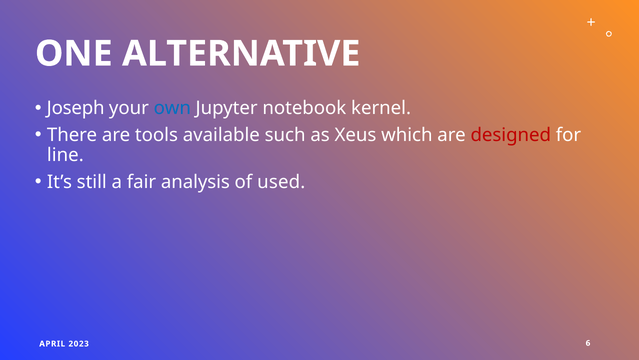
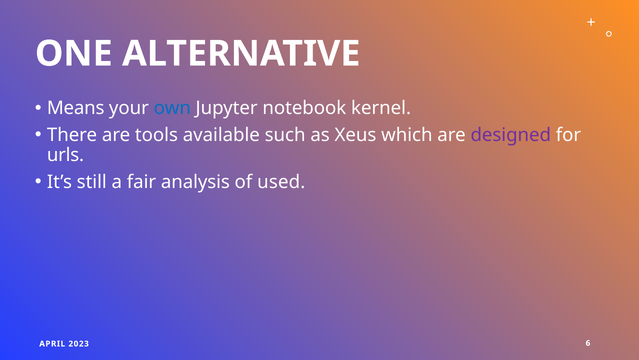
Joseph: Joseph -> Means
designed colour: red -> purple
line: line -> urls
